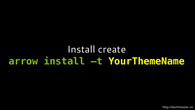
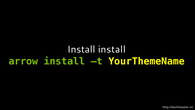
Install create: create -> install
